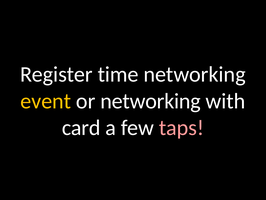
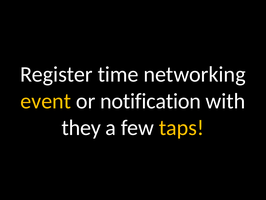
or networking: networking -> notification
card: card -> they
taps colour: pink -> yellow
